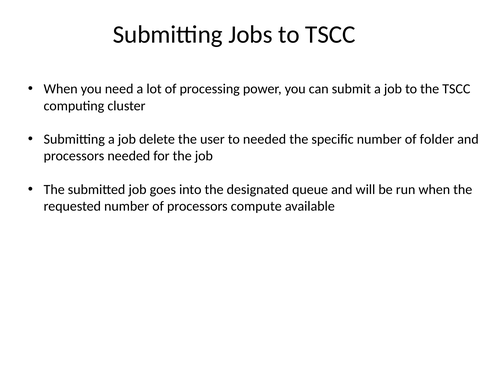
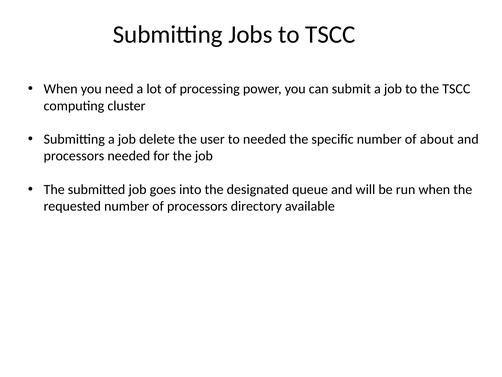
folder: folder -> about
compute: compute -> directory
